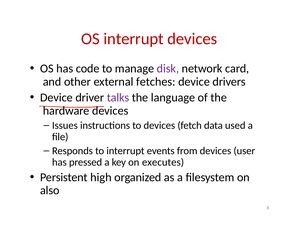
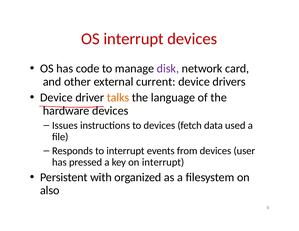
fetches: fetches -> current
talks colour: purple -> orange
on executes: executes -> interrupt
high: high -> with
